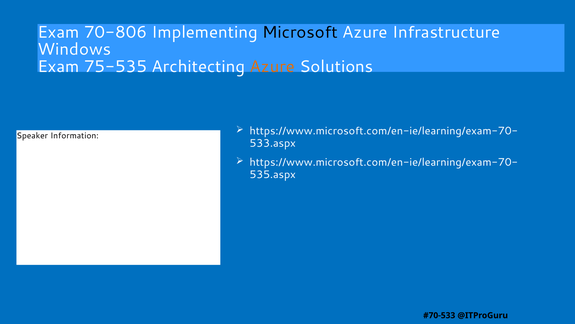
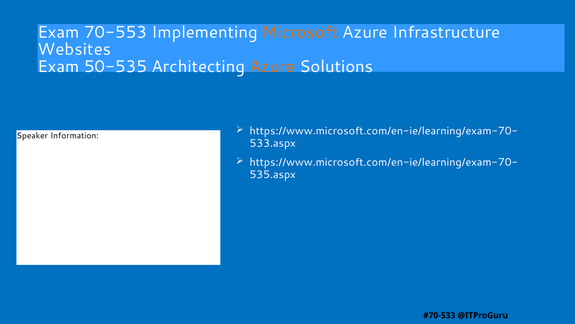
70-806: 70-806 -> 70-553
Microsoft colour: black -> orange
Windows: Windows -> Websites
75-535: 75-535 -> 50-535
